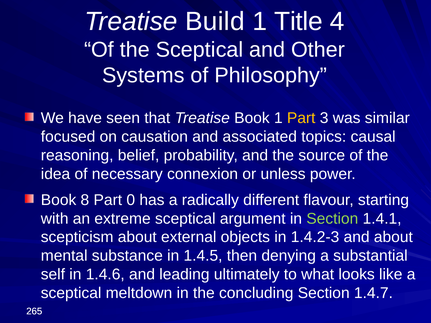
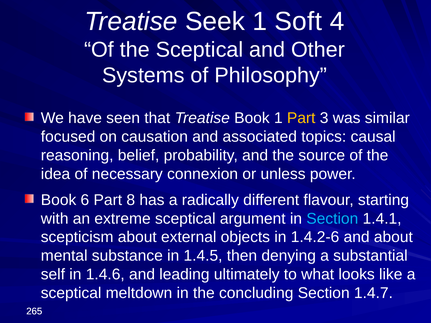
Build: Build -> Seek
Title: Title -> Soft
8: 8 -> 6
0: 0 -> 8
Section at (332, 219) colour: light green -> light blue
1.4.2-3: 1.4.2-3 -> 1.4.2-6
